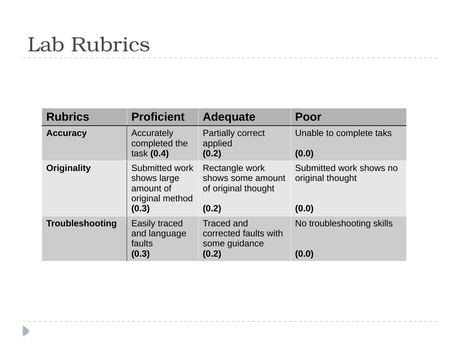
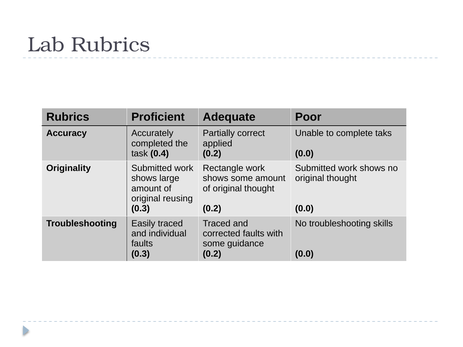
method: method -> reusing
language: language -> individual
